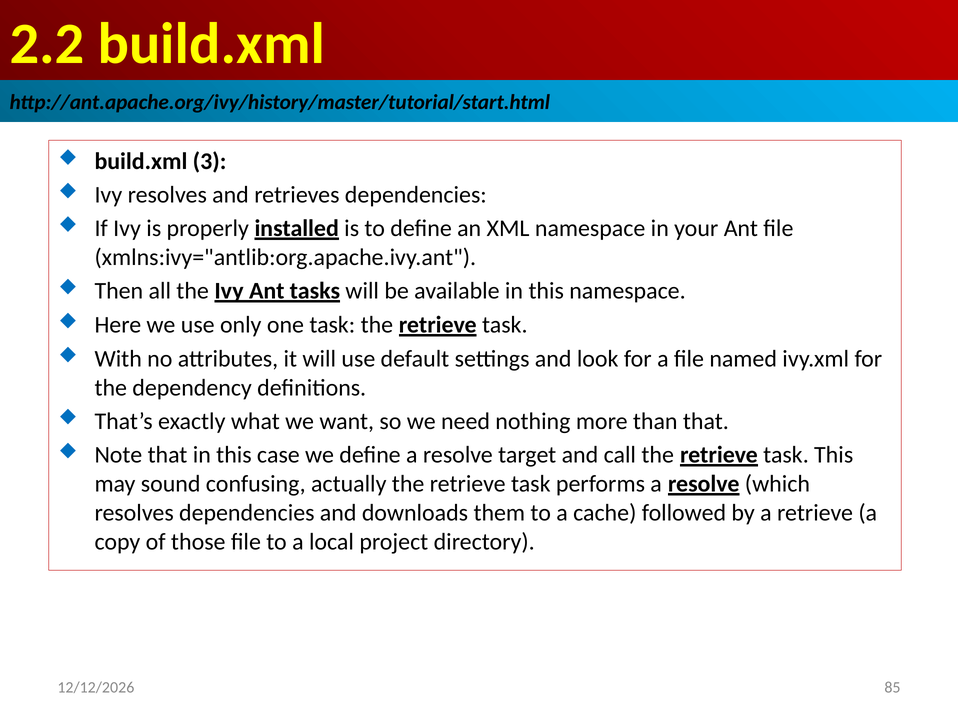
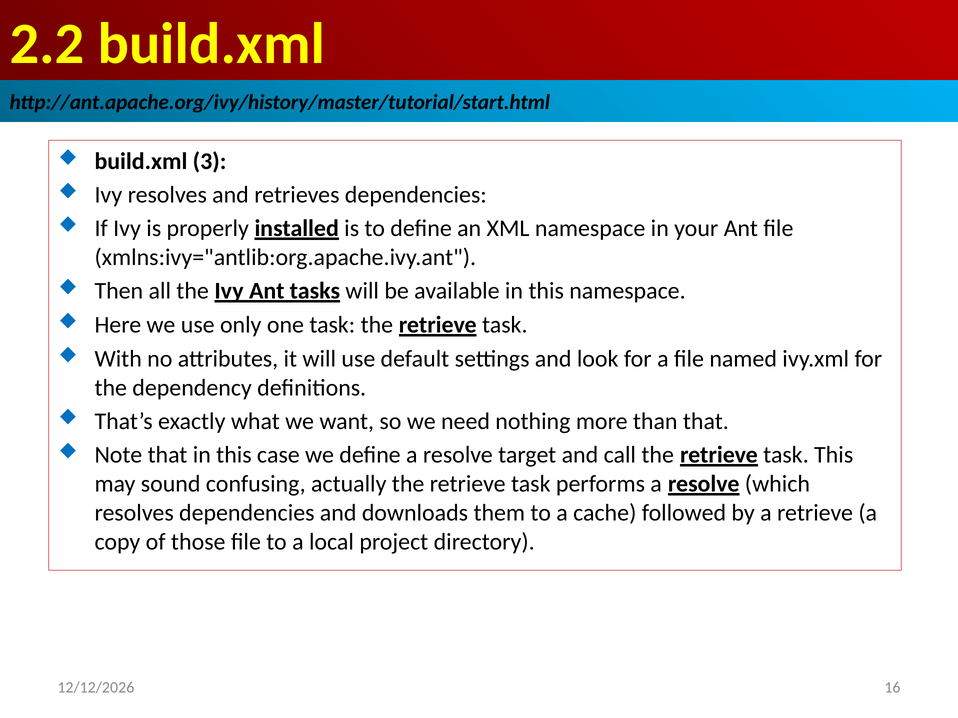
85: 85 -> 16
